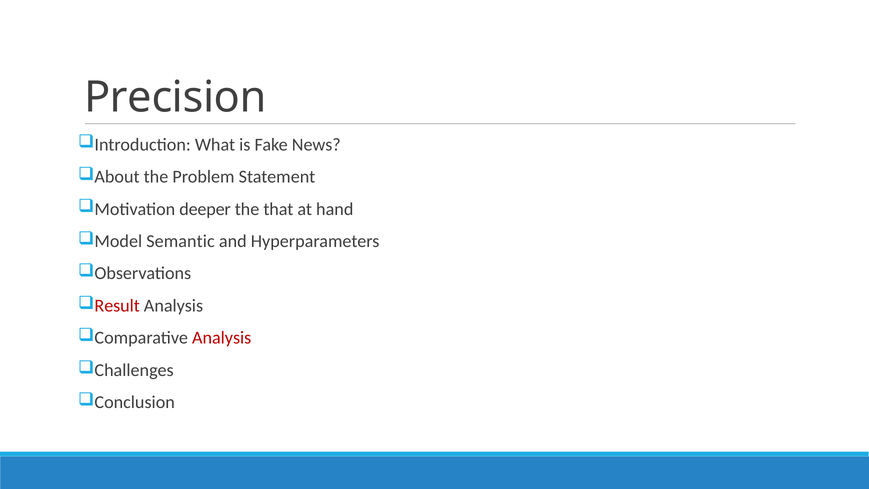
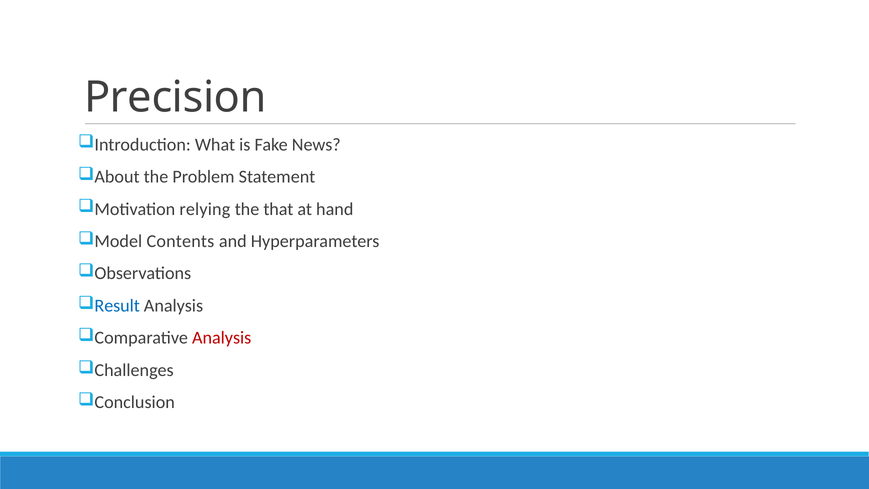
deeper: deeper -> relying
Semantic: Semantic -> Contents
Result colour: red -> blue
